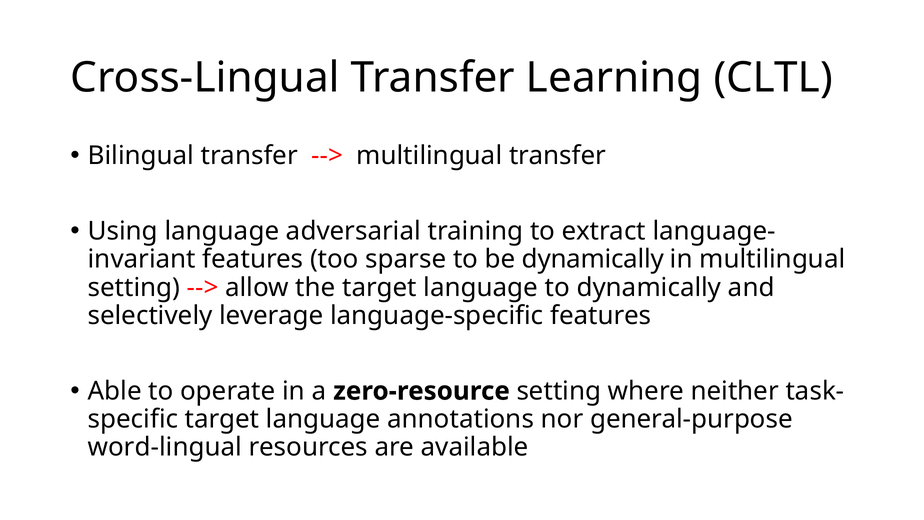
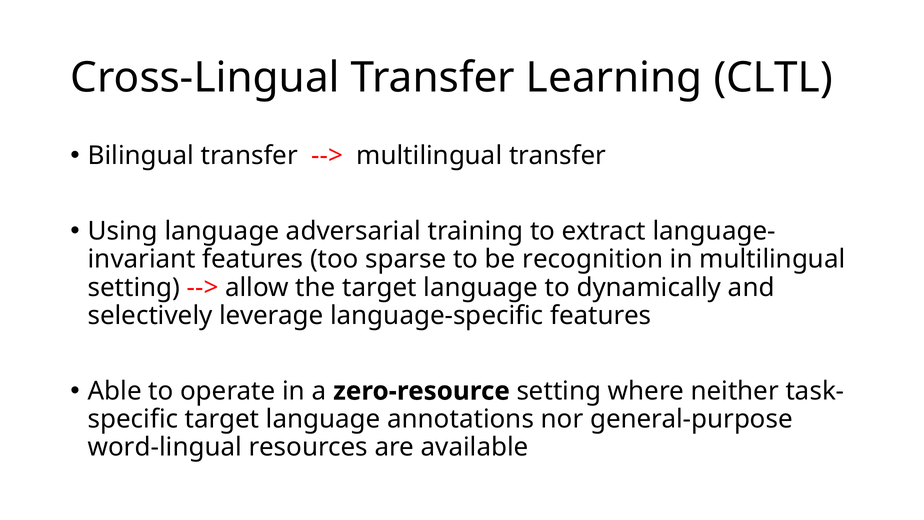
be dynamically: dynamically -> recognition
